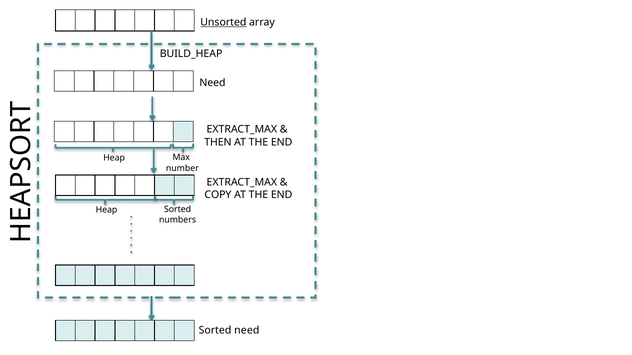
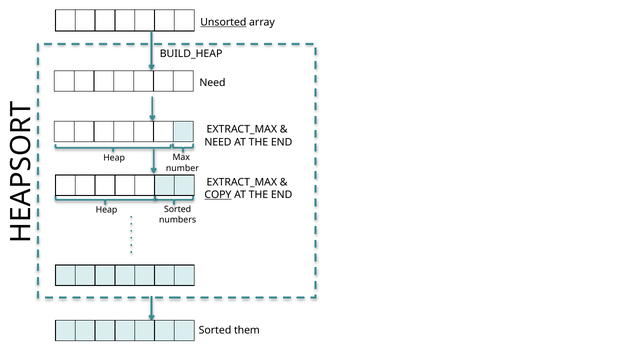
THEN at (218, 142): THEN -> NEED
COPY underline: none -> present
Sorted need: need -> them
